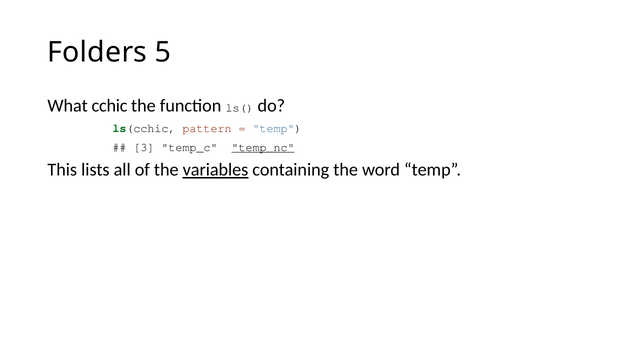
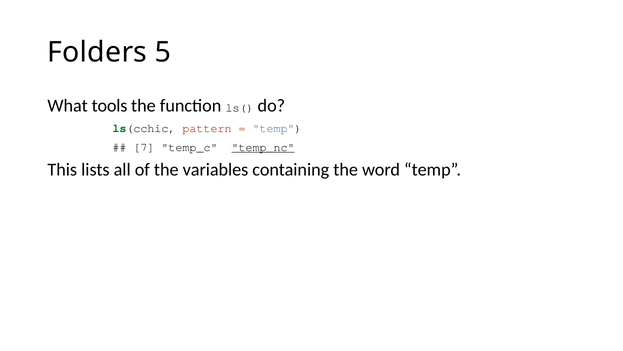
cchic: cchic -> tools
3: 3 -> 7
variables underline: present -> none
